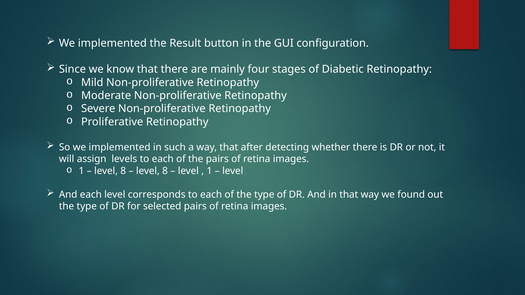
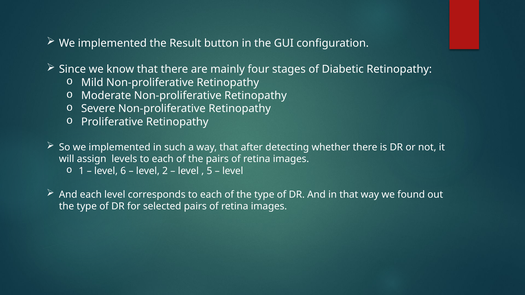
8 at (123, 171): 8 -> 6
8 at (165, 171): 8 -> 2
1 at (209, 171): 1 -> 5
